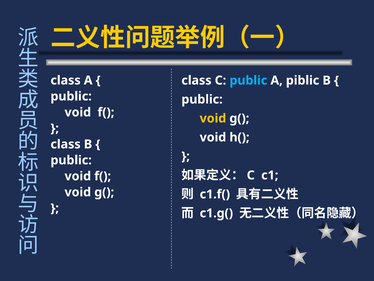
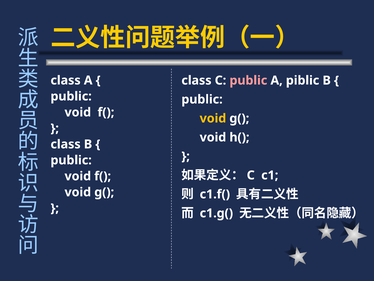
public at (248, 80) colour: light blue -> pink
